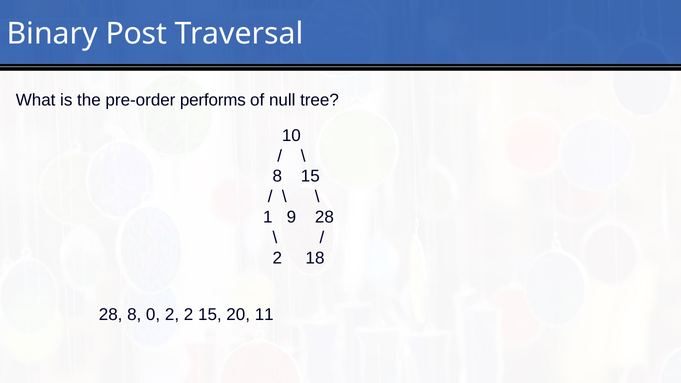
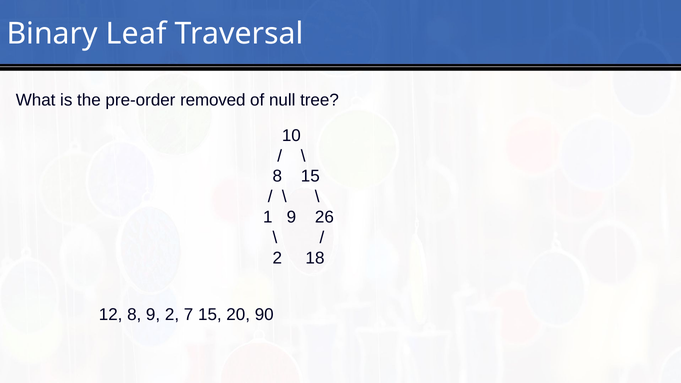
Post: Post -> Leaf
performs: performs -> removed
9 28: 28 -> 26
28 at (111, 314): 28 -> 12
8 0: 0 -> 9
2 2: 2 -> 7
11: 11 -> 90
